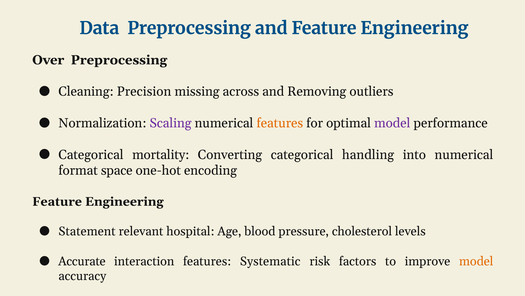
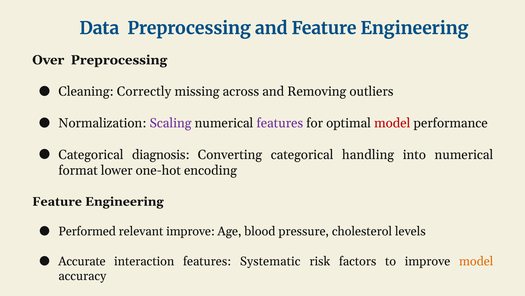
Precision: Precision -> Correctly
features at (280, 123) colour: orange -> purple
model at (392, 123) colour: purple -> red
mortality: mortality -> diagnosis
space: space -> lower
Statement: Statement -> Performed
relevant hospital: hospital -> improve
